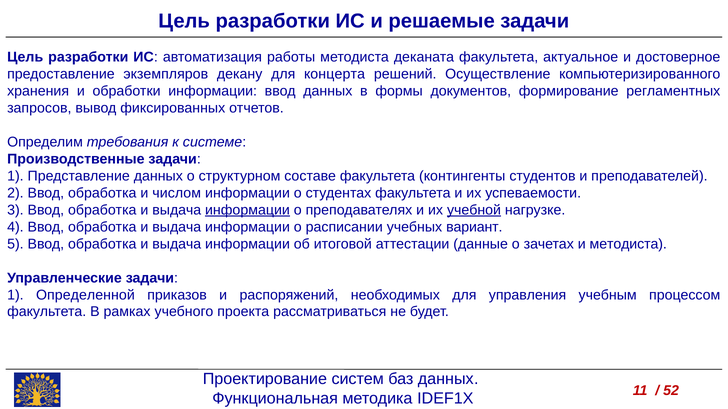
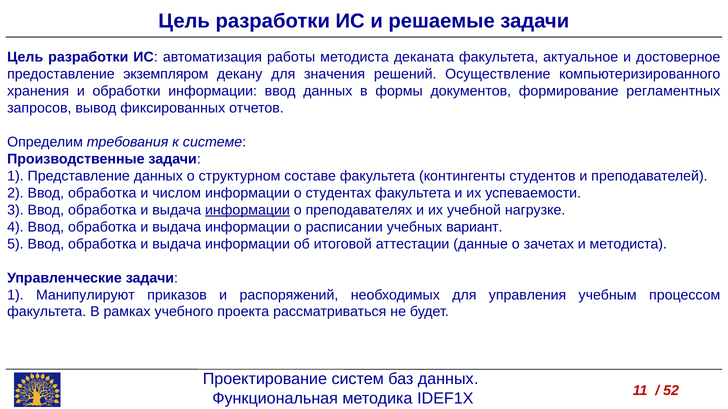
экземпляров: экземпляров -> экземпляром
концерта: концерта -> значения
учебной underline: present -> none
Определенной: Определенной -> Манипулируют
